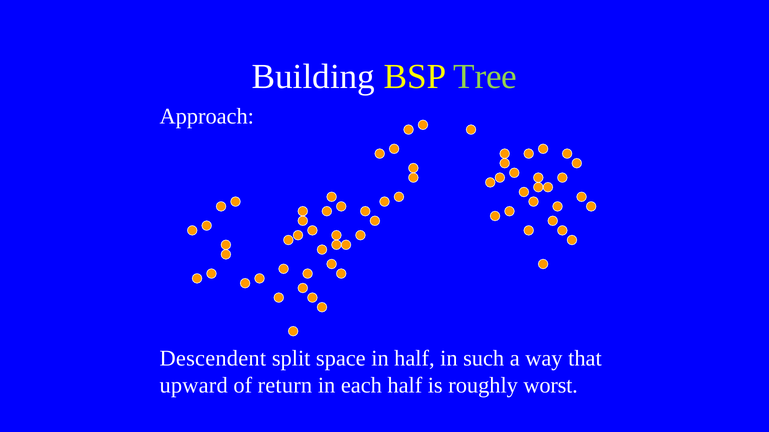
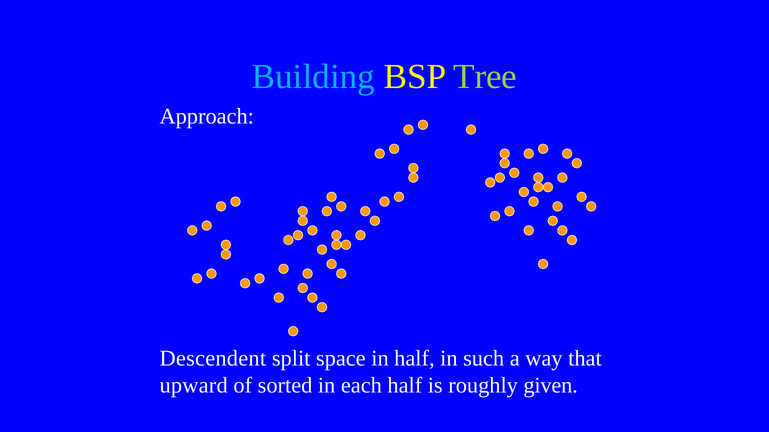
Building colour: white -> light blue
return: return -> sorted
worst: worst -> given
